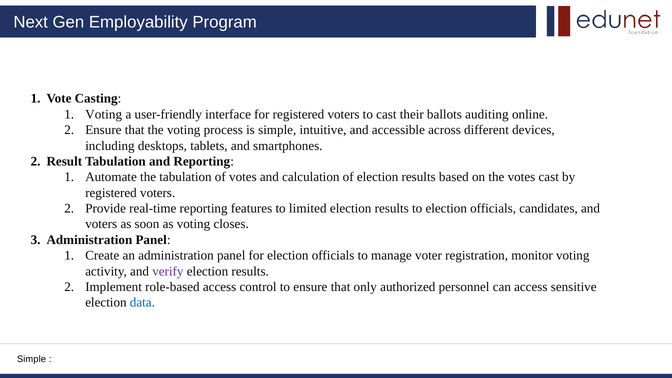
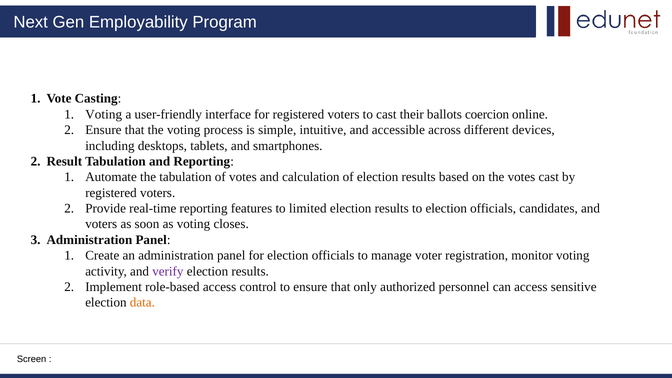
auditing: auditing -> coercion
data colour: blue -> orange
Simple at (32, 359): Simple -> Screen
